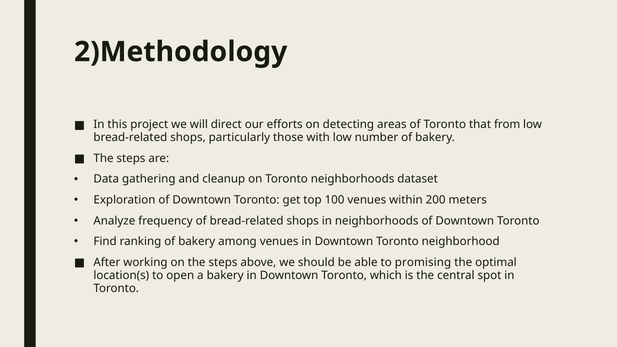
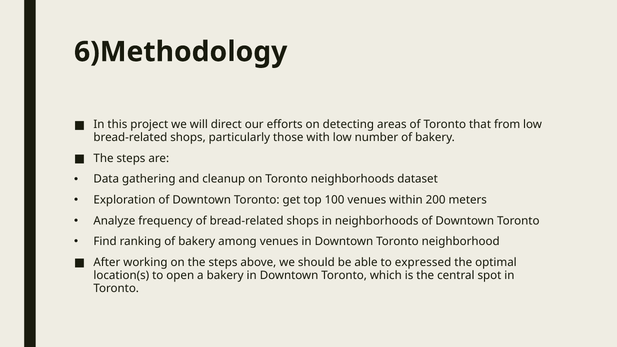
2)Methodology: 2)Methodology -> 6)Methodology
promising: promising -> expressed
